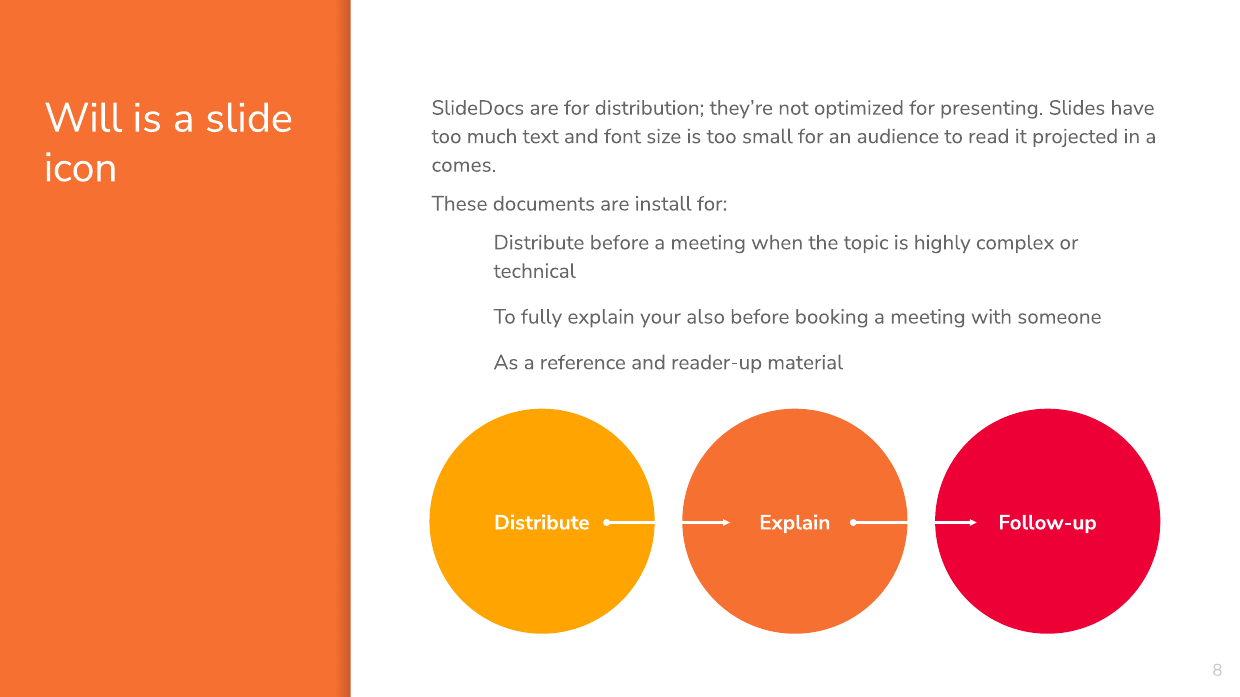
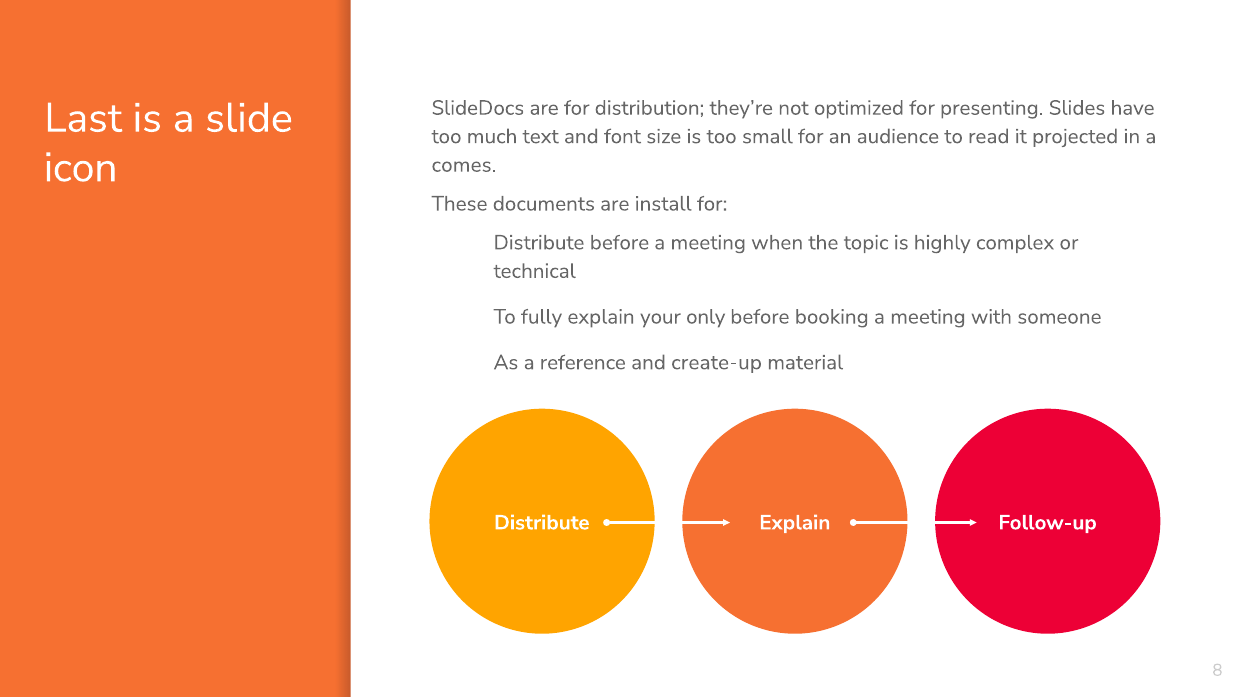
Will: Will -> Last
also: also -> only
reader-up: reader-up -> create-up
